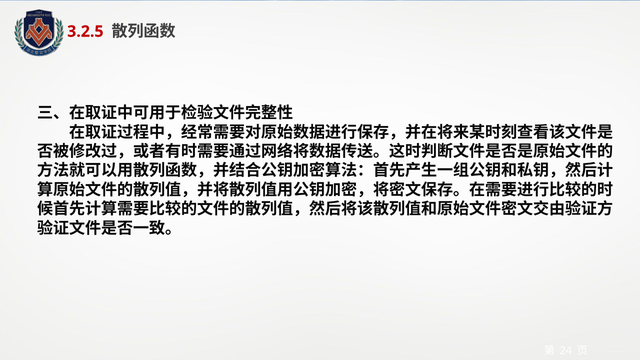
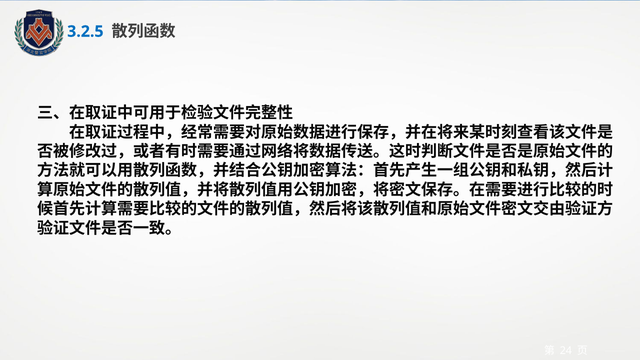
3.2.5 colour: red -> blue
